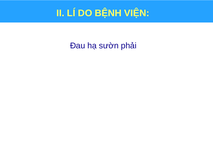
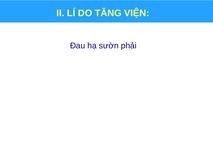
BỆNH: BỆNH -> TĂNG
